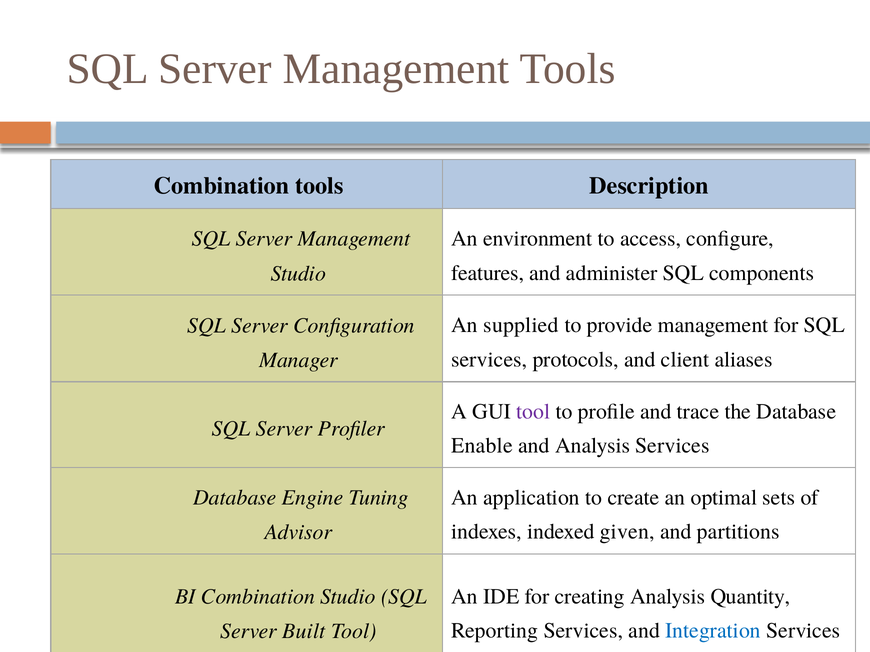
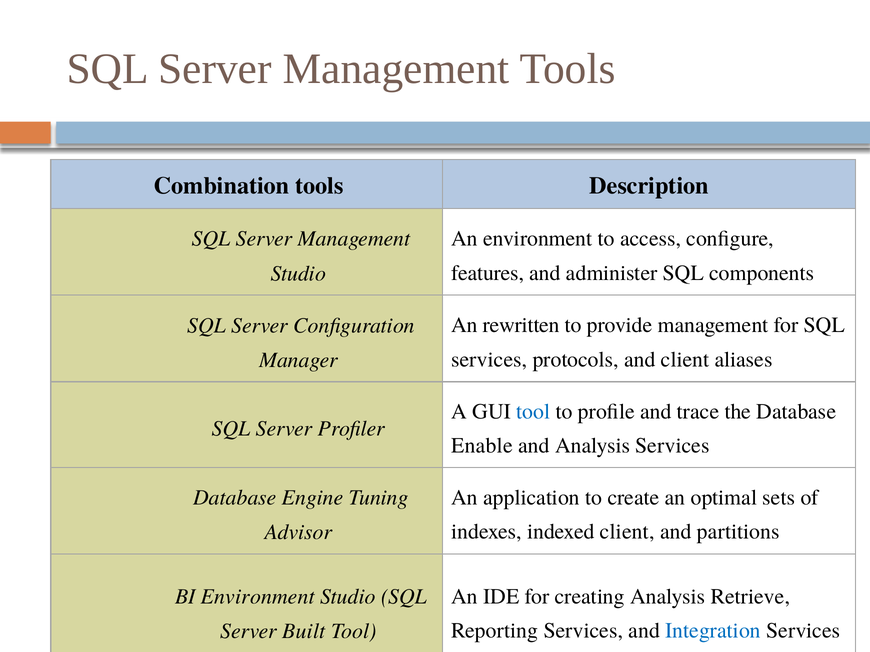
supplied: supplied -> rewritten
tool at (533, 412) colour: purple -> blue
indexed given: given -> client
BI Combination: Combination -> Environment
Quantity: Quantity -> Retrieve
